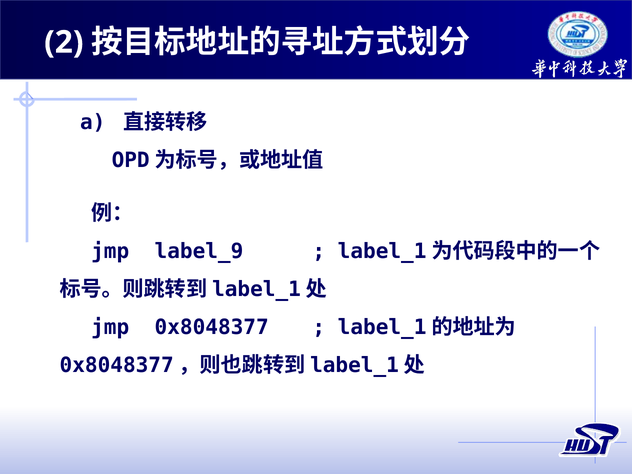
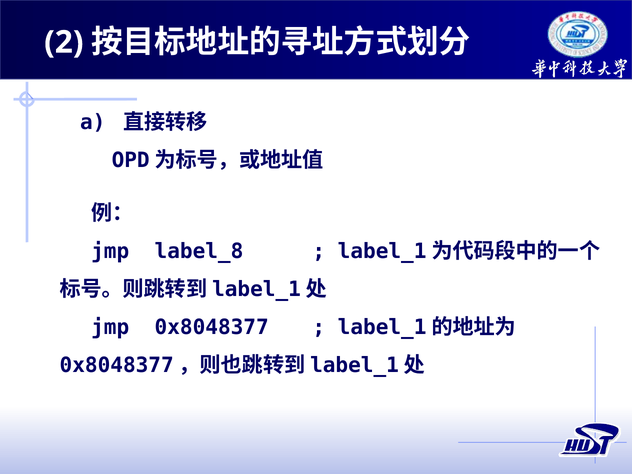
label_9: label_9 -> label_8
